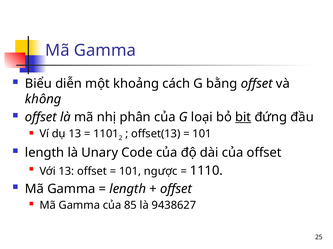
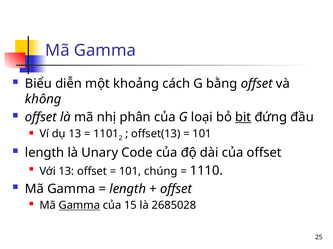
ngược: ngược -> chúng
Gamma at (79, 206) underline: none -> present
85: 85 -> 15
9438627: 9438627 -> 2685028
